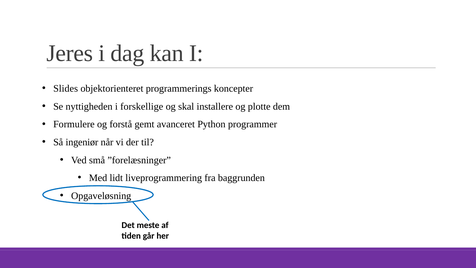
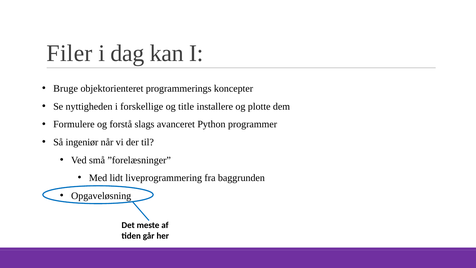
Jeres: Jeres -> Filer
Slides: Slides -> Bruge
skal: skal -> title
gemt: gemt -> slags
